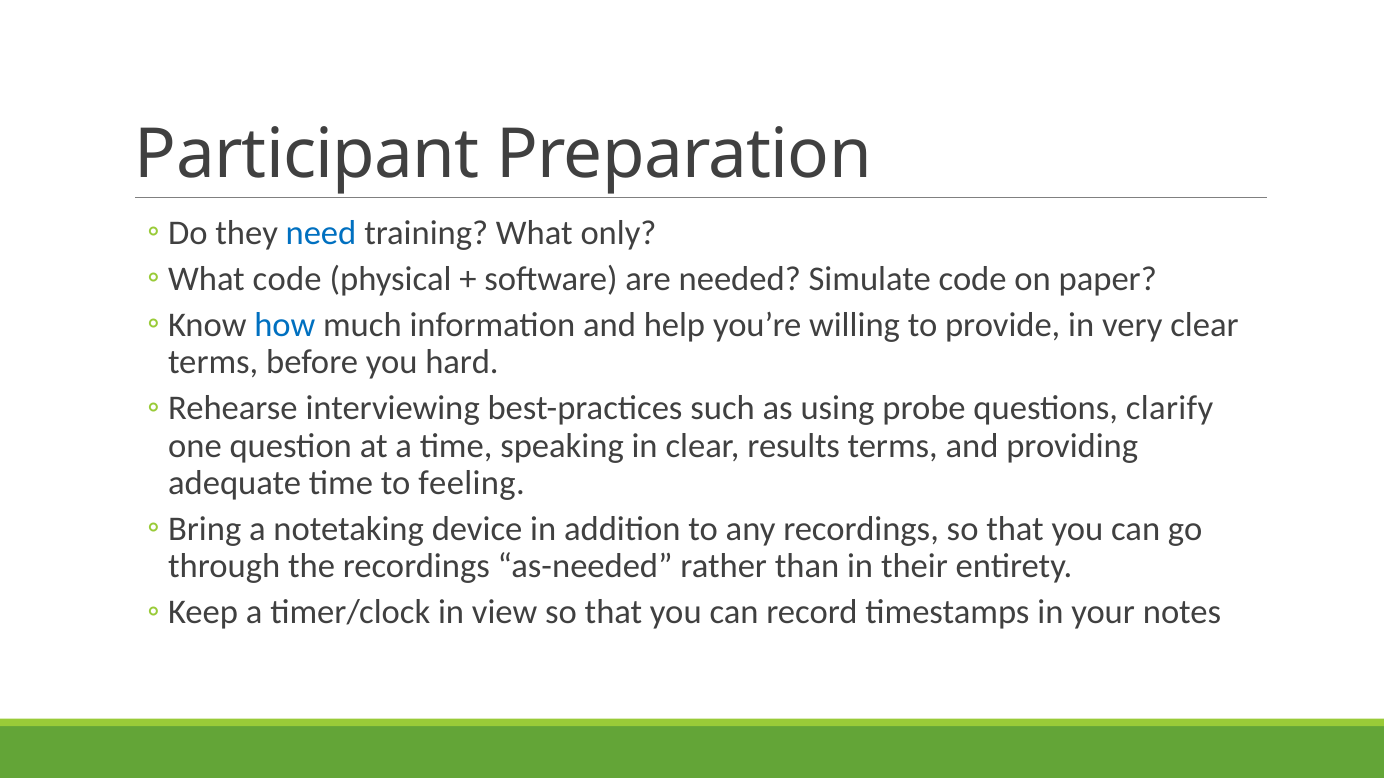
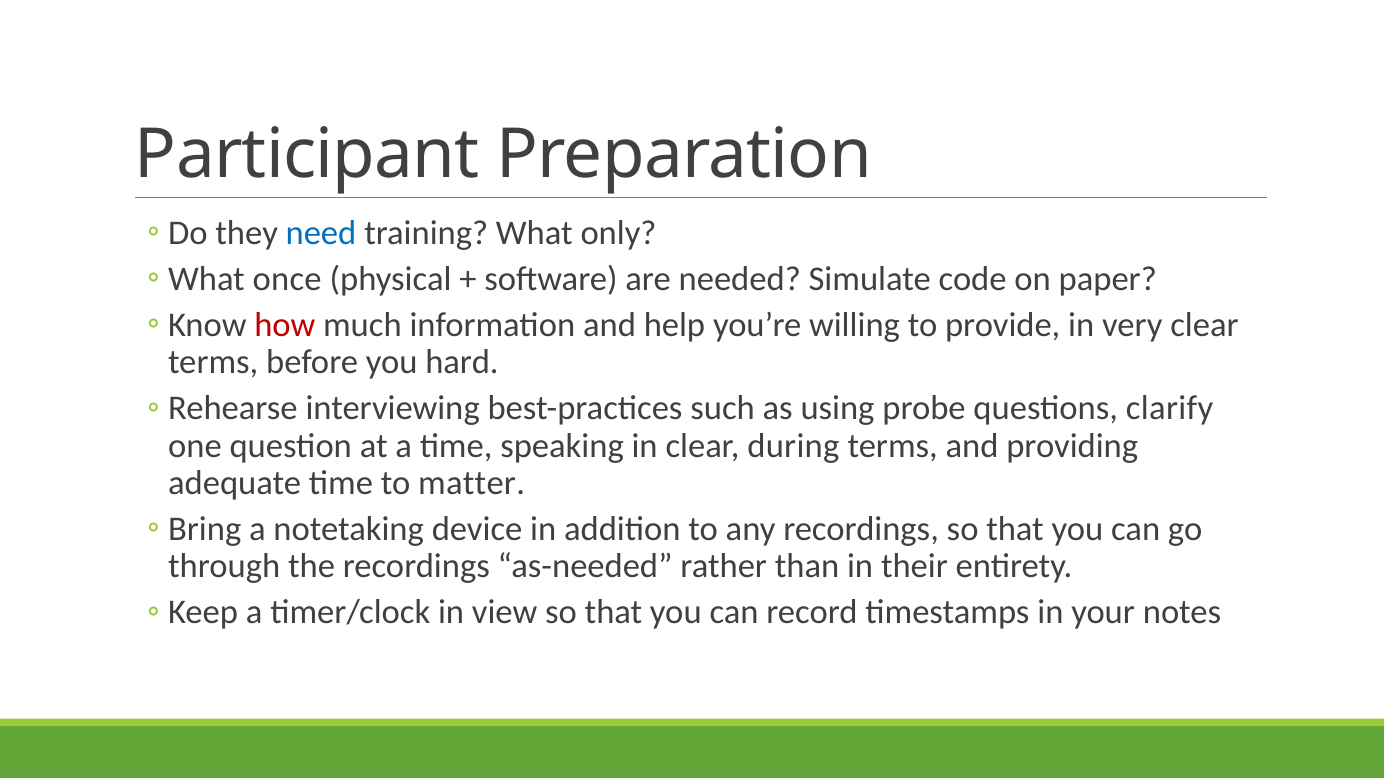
code at (287, 279): code -> once
how colour: blue -> red
results: results -> during
feeling: feeling -> matter
